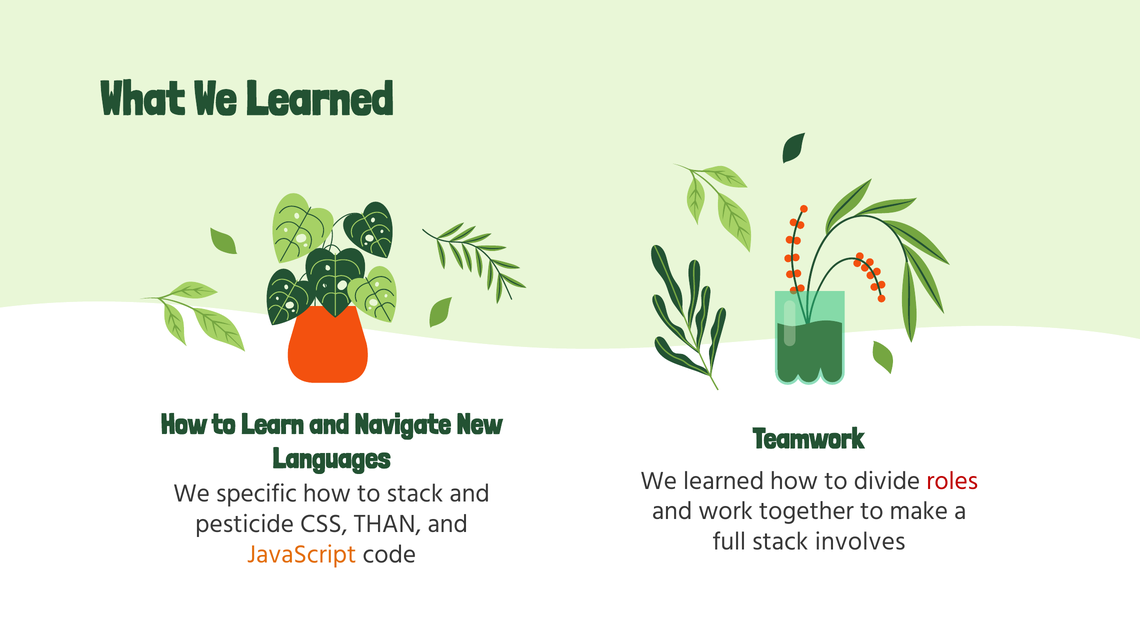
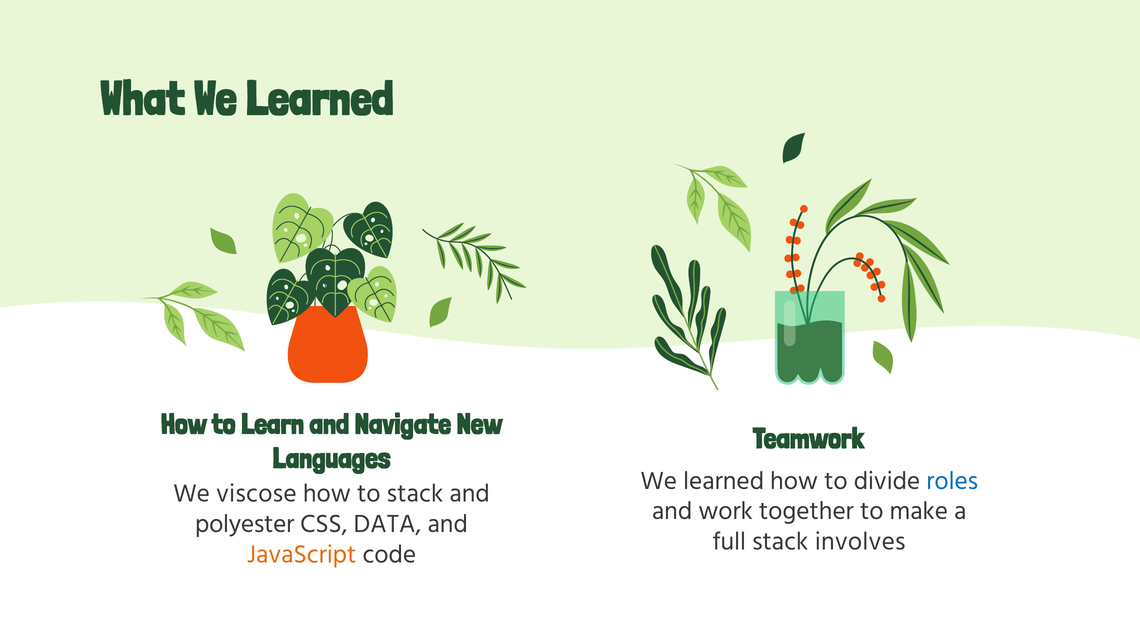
roles colour: red -> blue
specific: specific -> viscose
pesticide: pesticide -> polyester
THAN: THAN -> DATA
